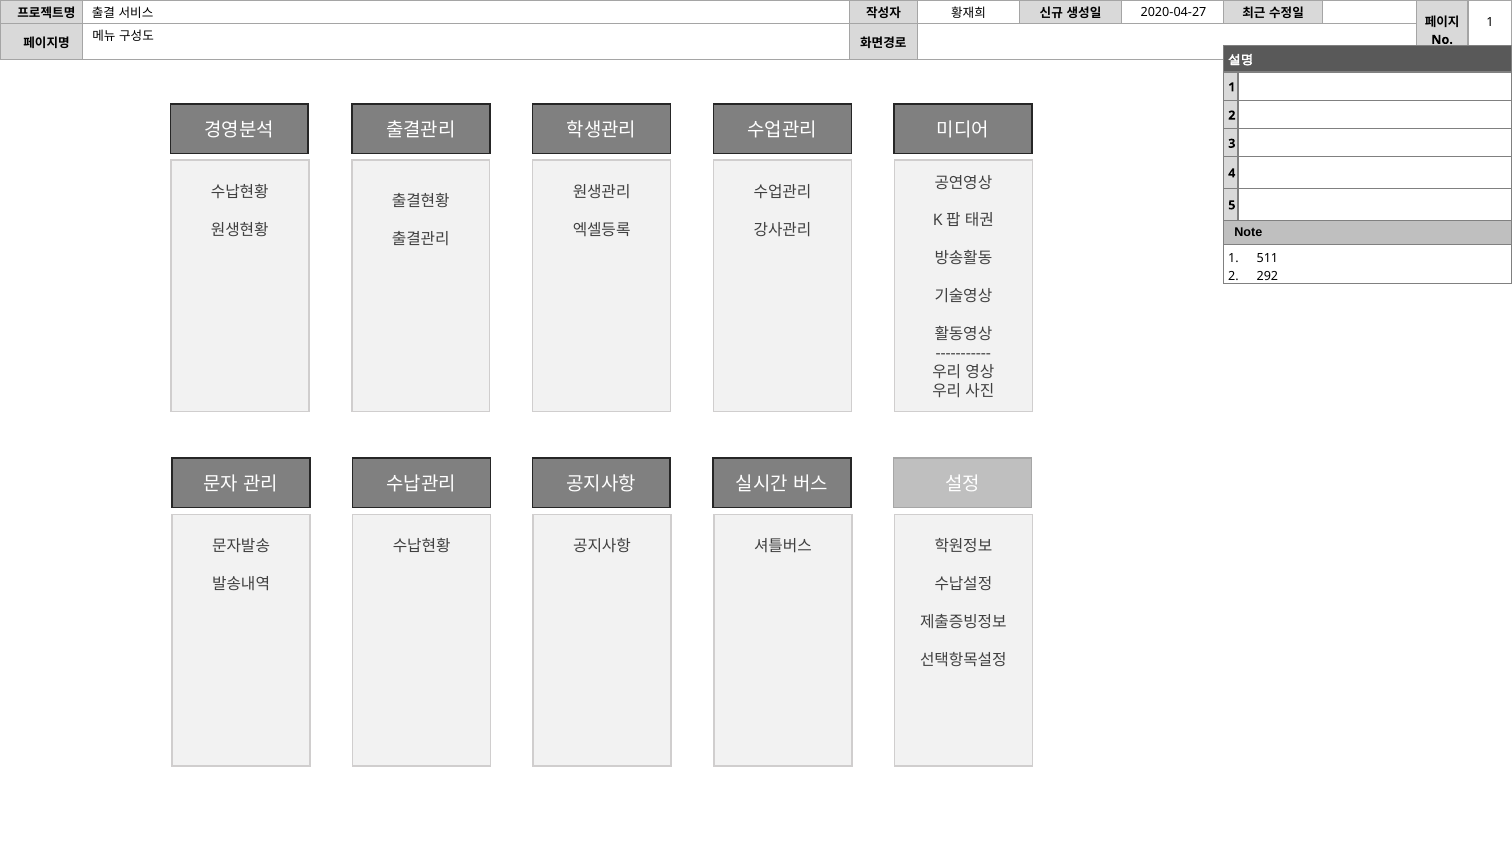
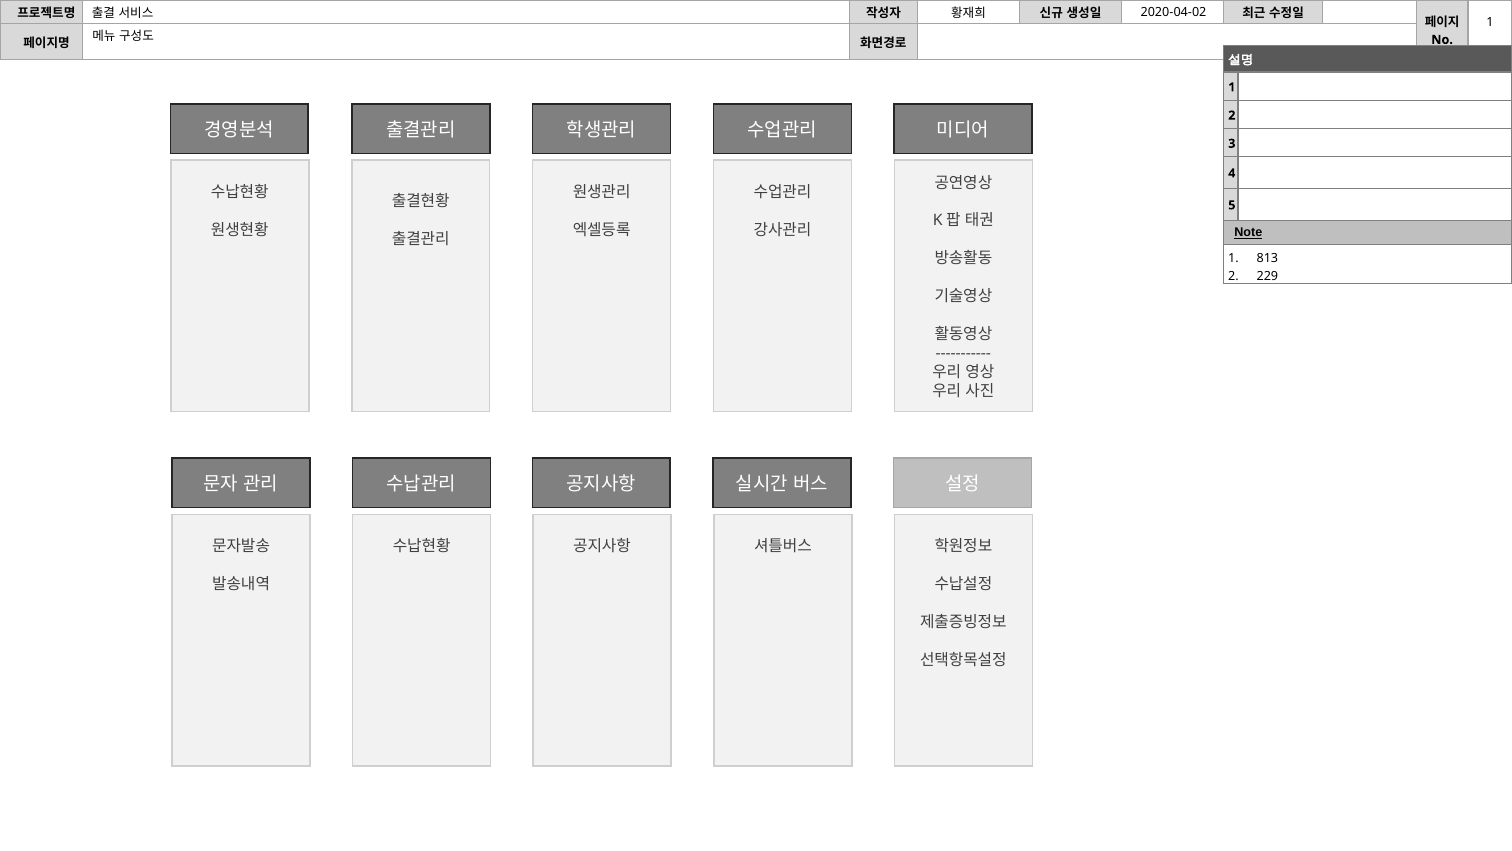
2020-04-27: 2020-04-27 -> 2020-04-02
Note underline: none -> present
511: 511 -> 813
292: 292 -> 229
